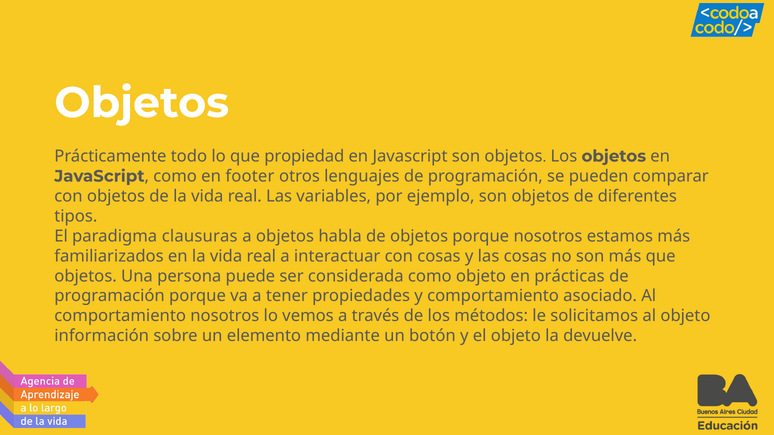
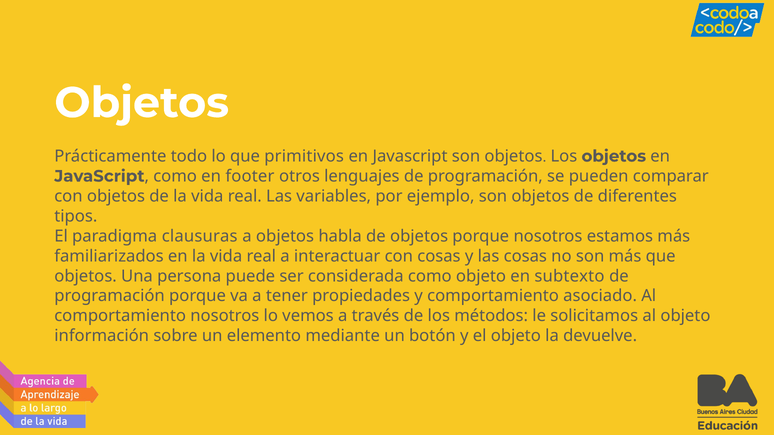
propiedad: propiedad -> primitivos
prácticas: prácticas -> subtexto
